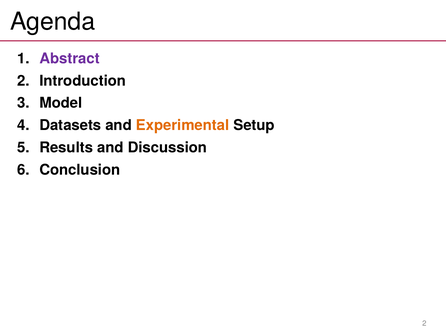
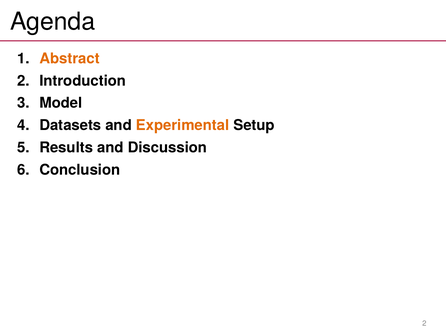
Abstract colour: purple -> orange
